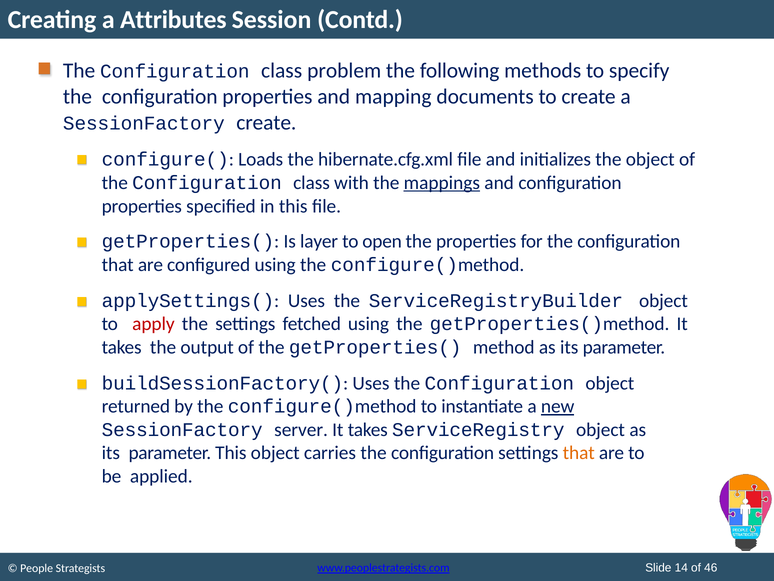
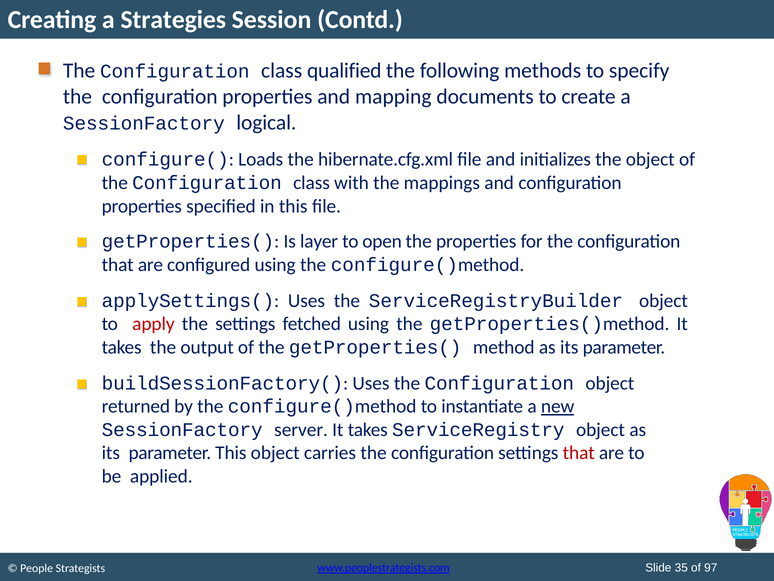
Attributes: Attributes -> Strategies
problem: problem -> qualified
SessionFactory create: create -> logical
mappings underline: present -> none
that at (579, 453) colour: orange -> red
14: 14 -> 35
46: 46 -> 97
